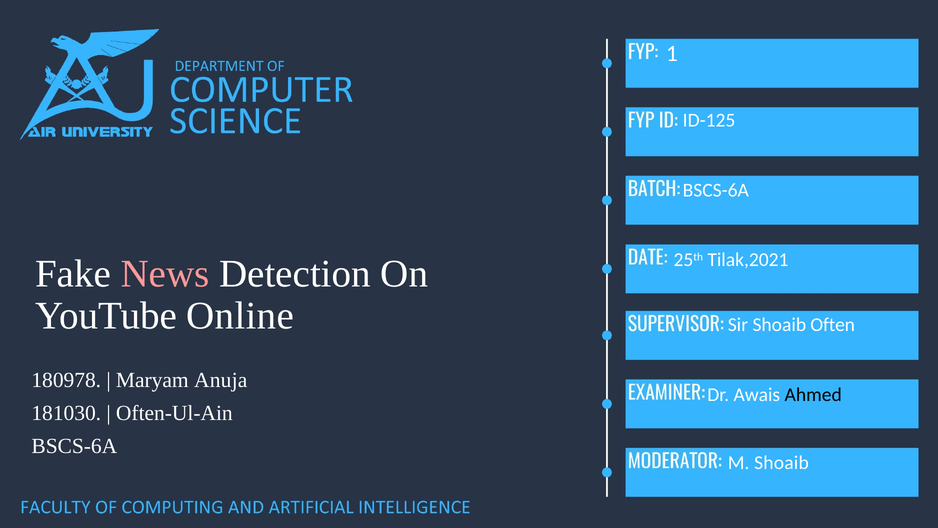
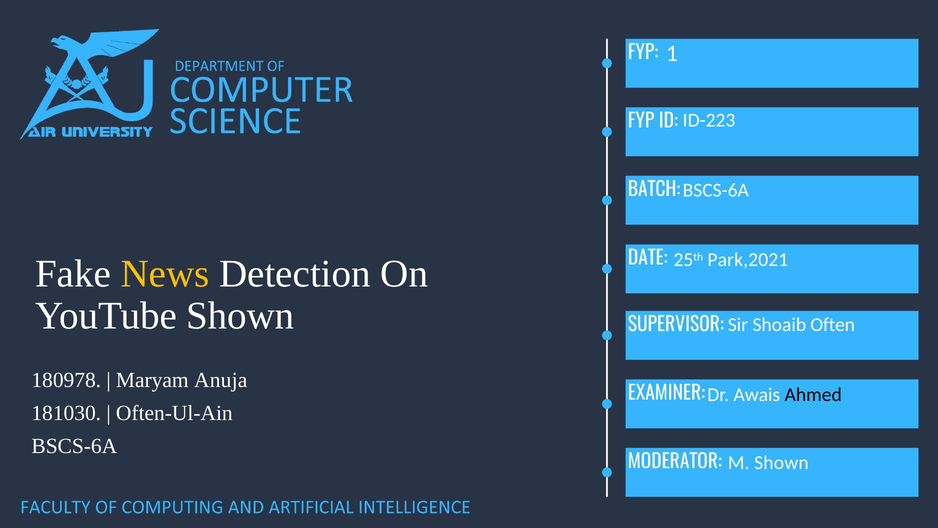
ID-125: ID-125 -> ID-223
Tilak,2021: Tilak,2021 -> Park,2021
News colour: pink -> yellow
YouTube Online: Online -> Shown
M Shoaib: Shoaib -> Shown
